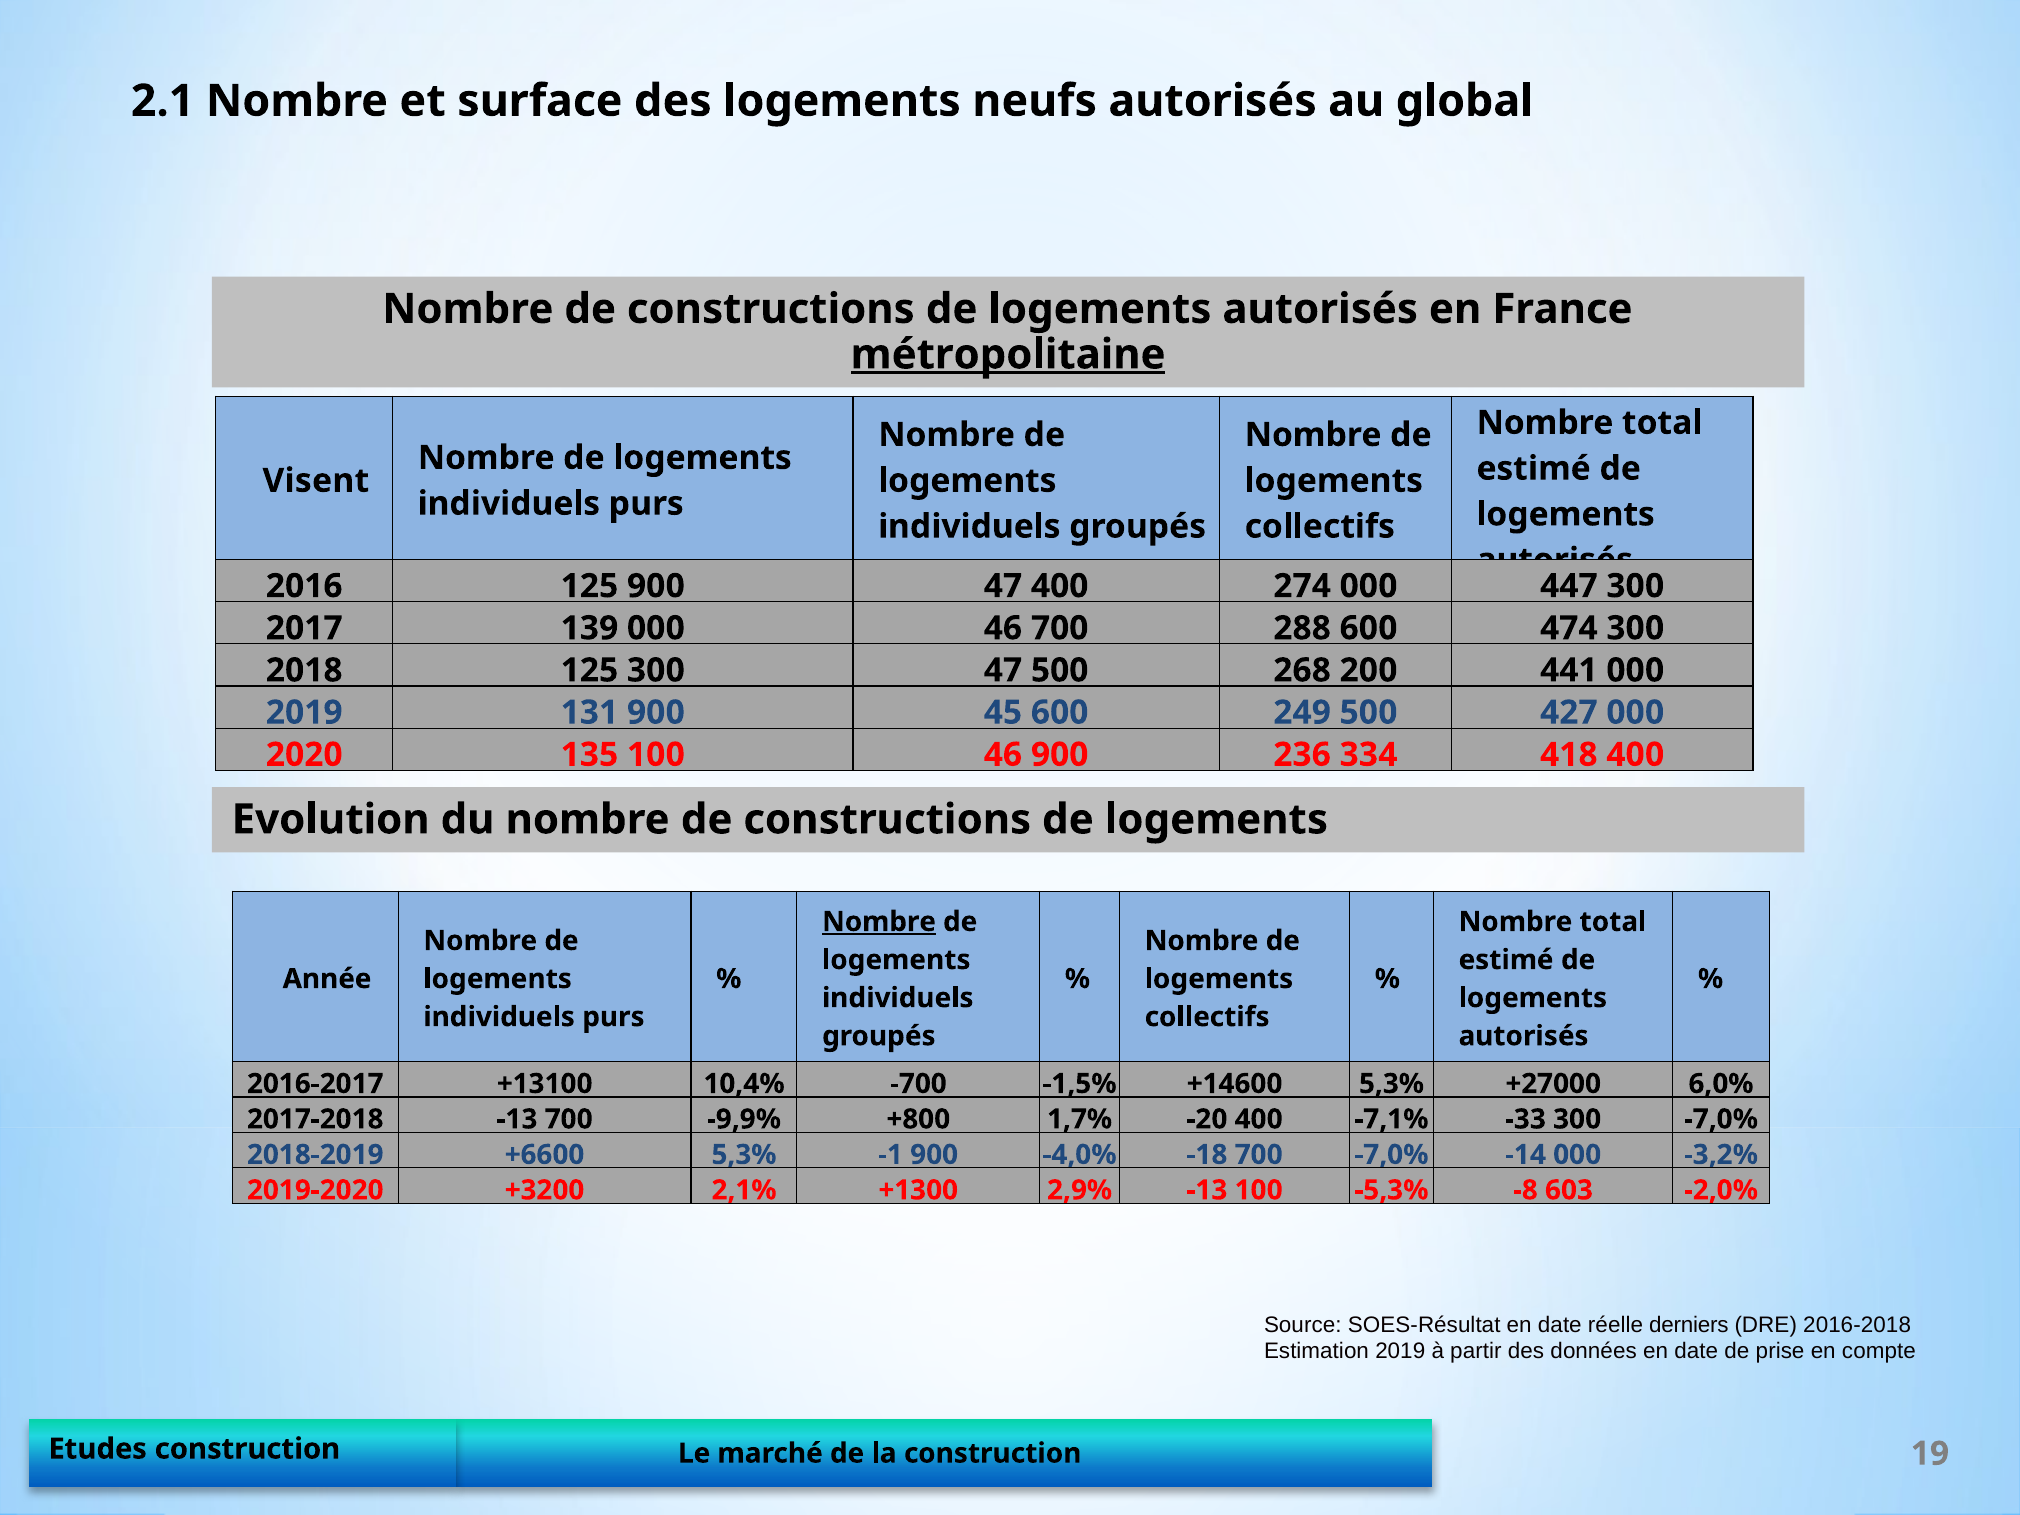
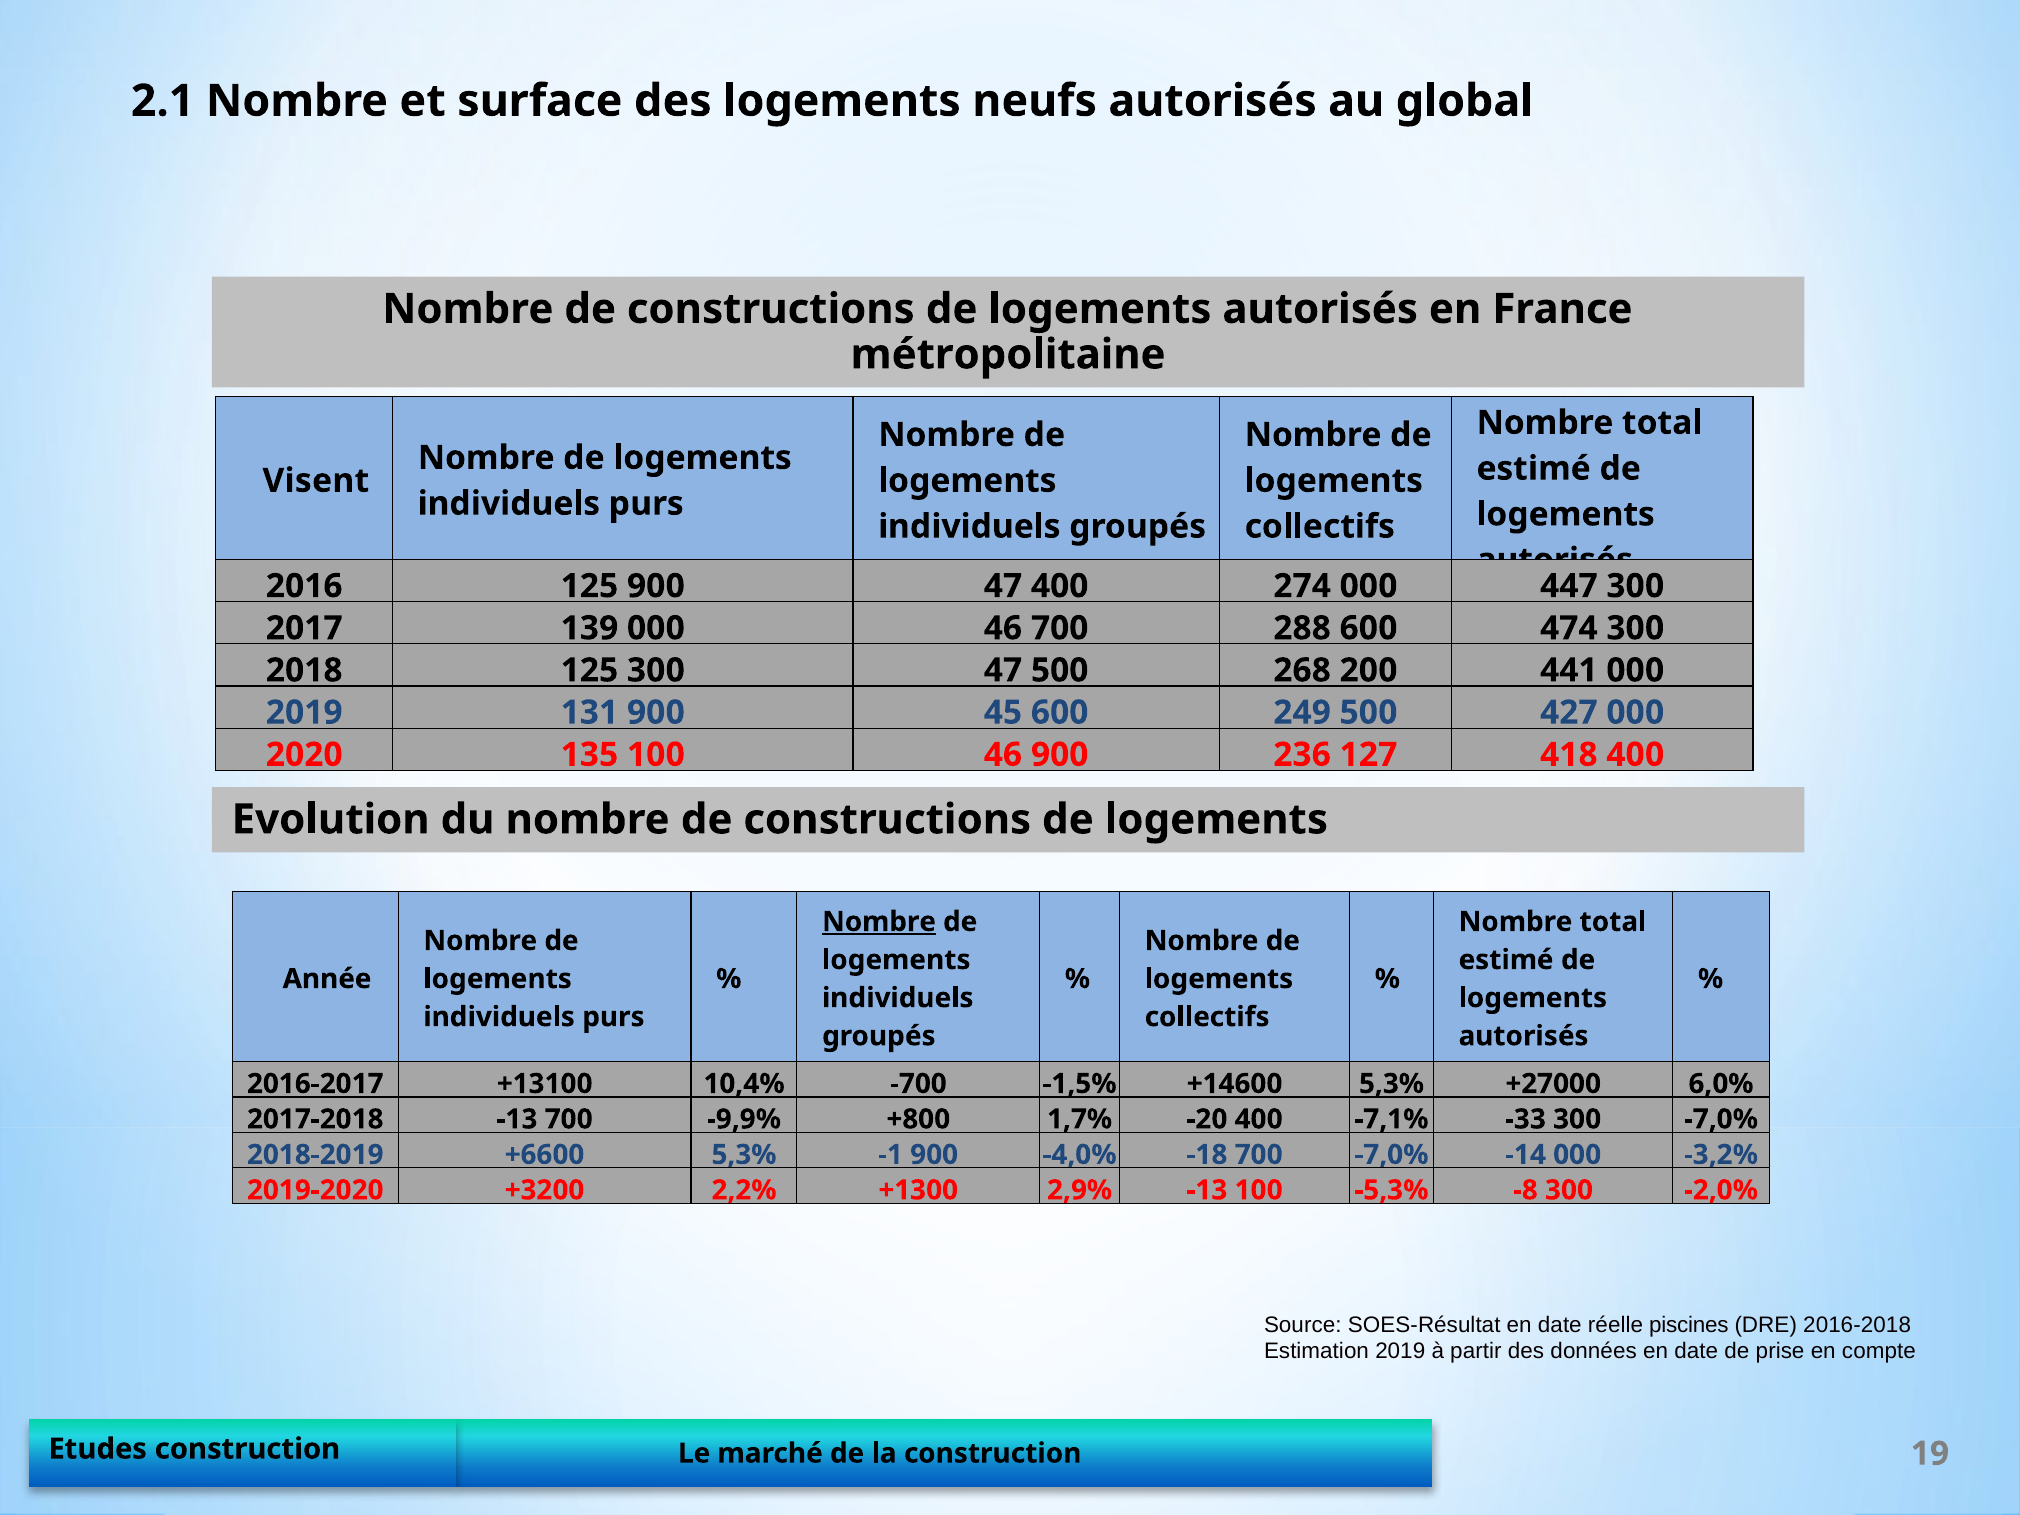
métropolitaine underline: present -> none
334: 334 -> 127
2,1%: 2,1% -> 2,2%
-8 603: 603 -> 300
derniers: derniers -> piscines
